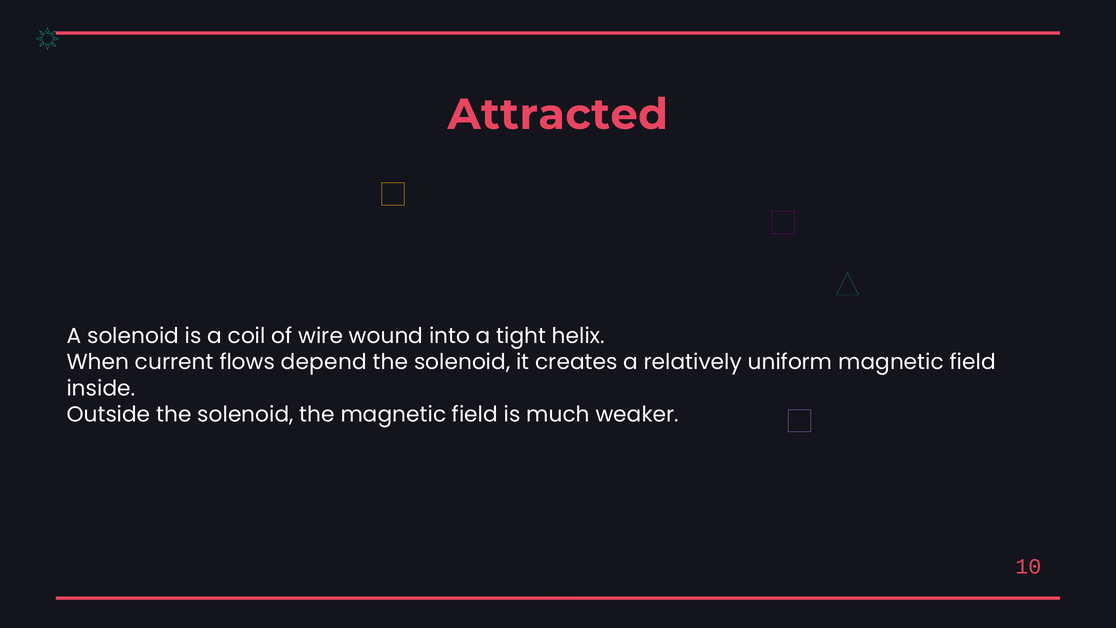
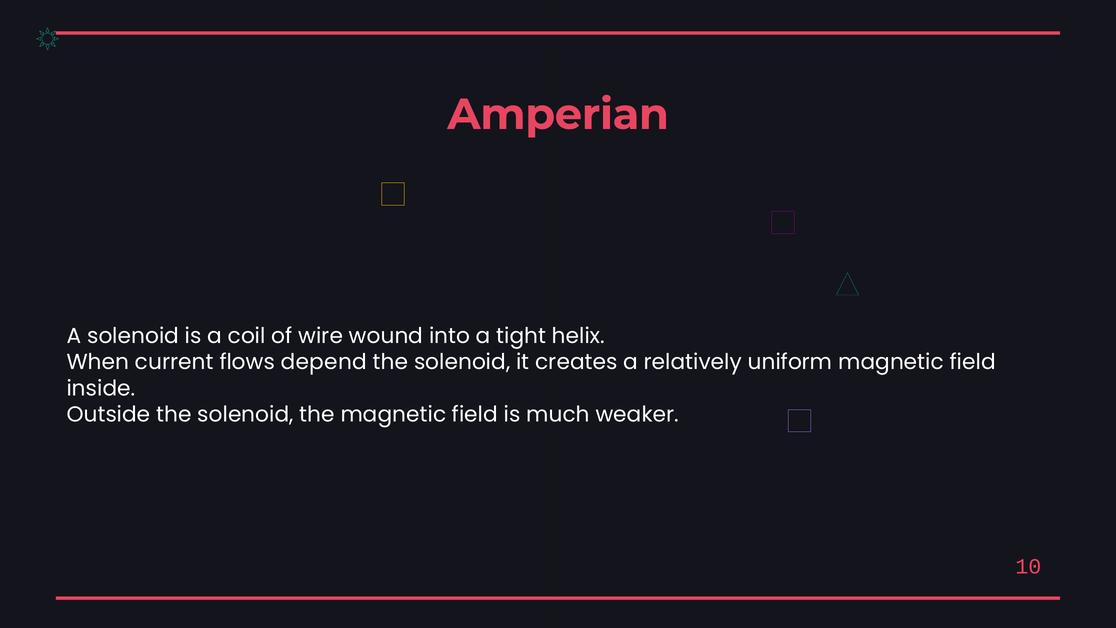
Attracted: Attracted -> Amperian
